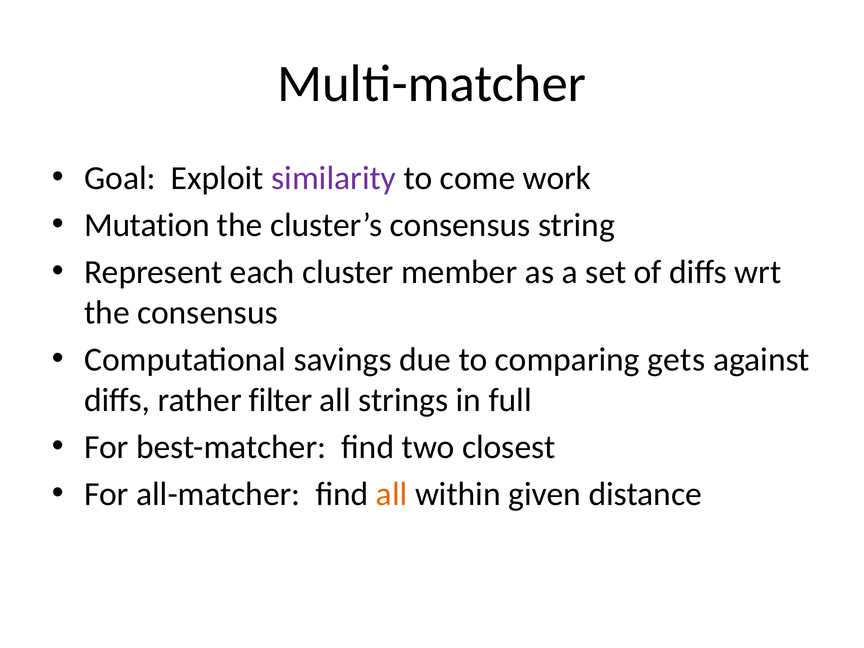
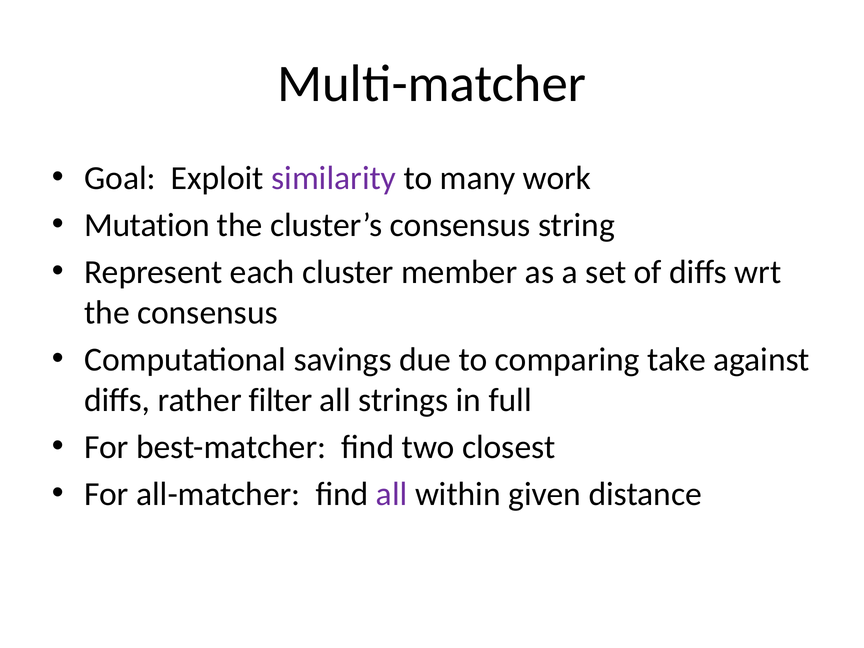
come: come -> many
gets: gets -> take
all at (392, 494) colour: orange -> purple
